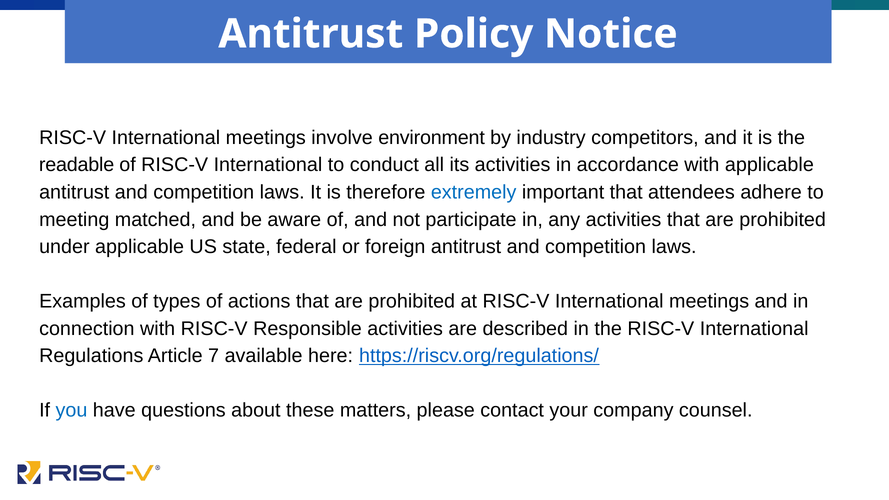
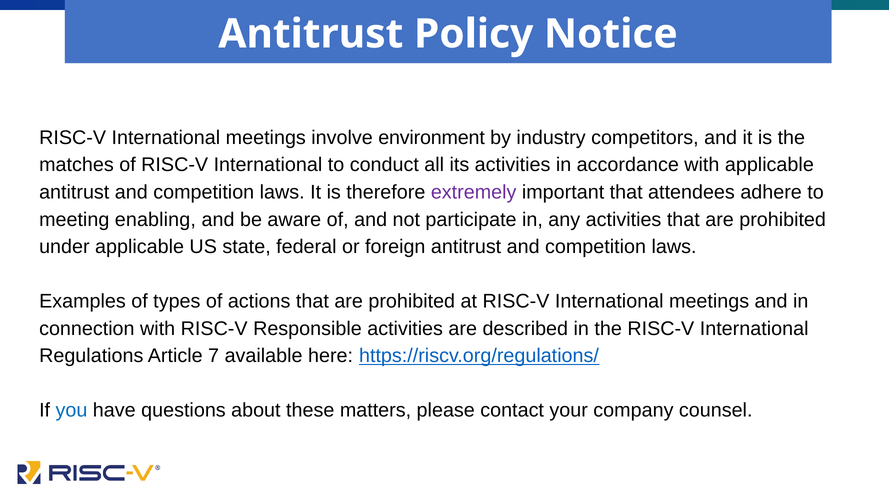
readable: readable -> matches
extremely colour: blue -> purple
matched: matched -> enabling
